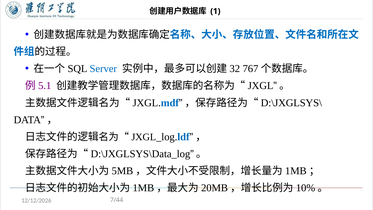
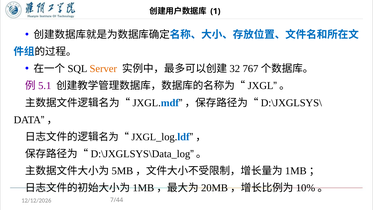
Server colour: blue -> orange
